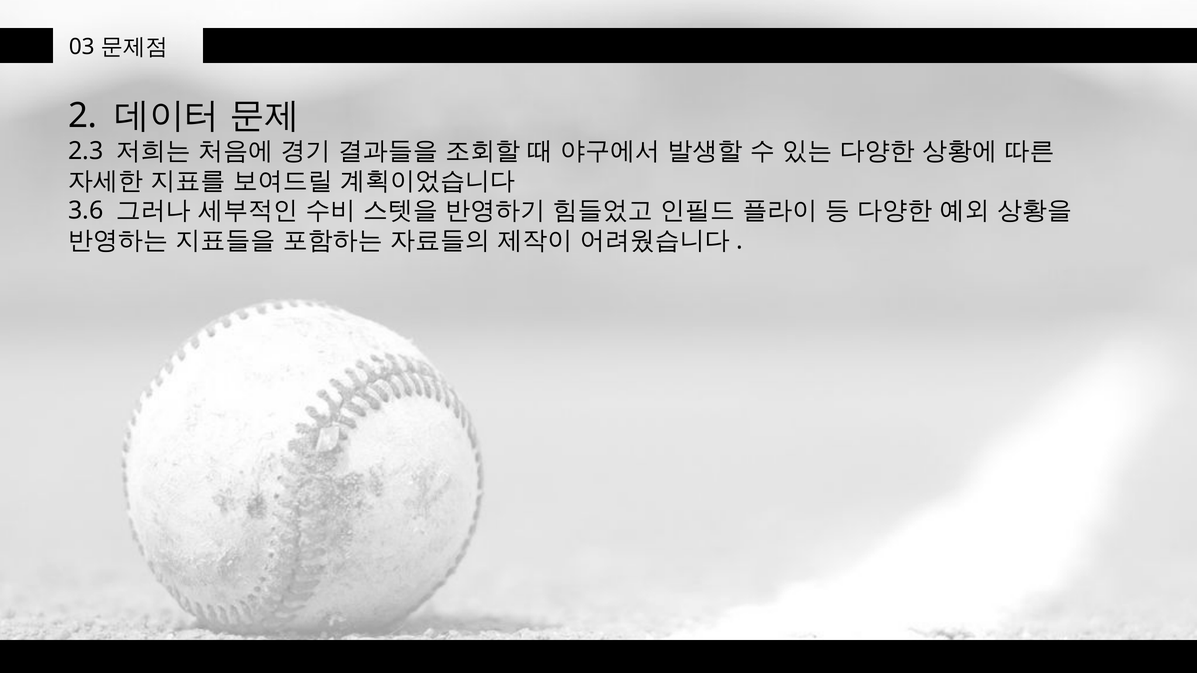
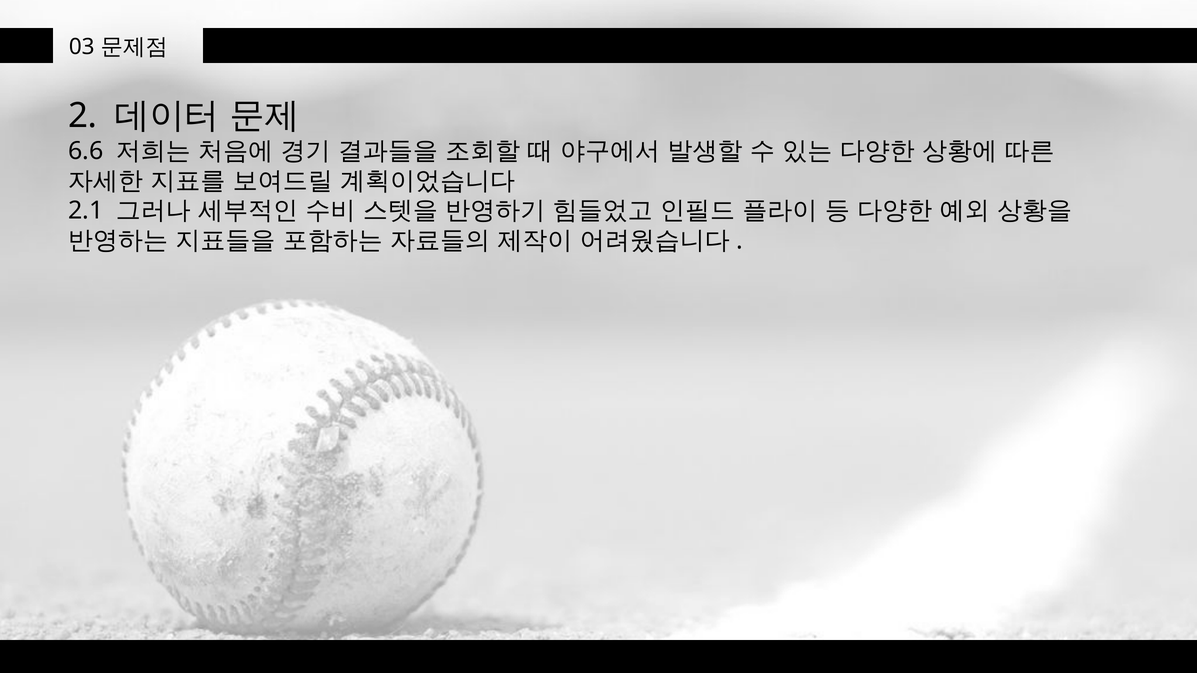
2.3: 2.3 -> 6.6
3.6: 3.6 -> 2.1
